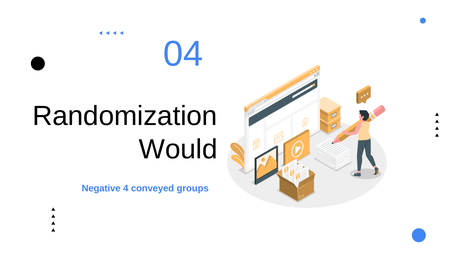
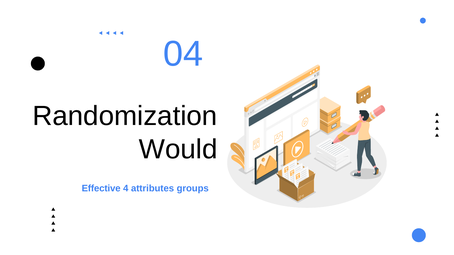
Negative: Negative -> Effective
conveyed: conveyed -> attributes
